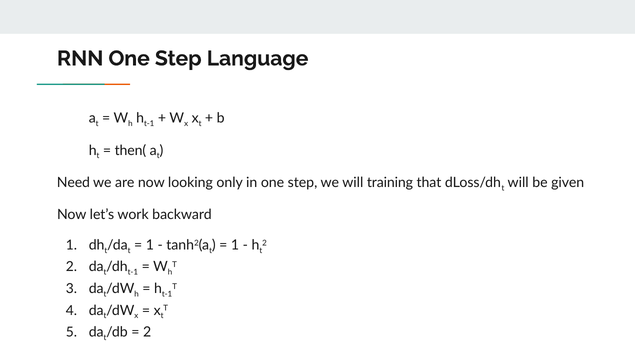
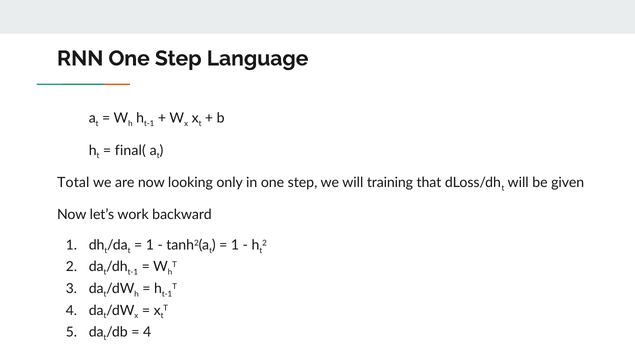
then(: then( -> final(
Need: Need -> Total
2 at (147, 332): 2 -> 4
